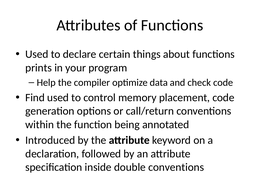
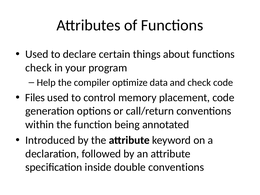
prints at (39, 68): prints -> check
Find: Find -> Files
